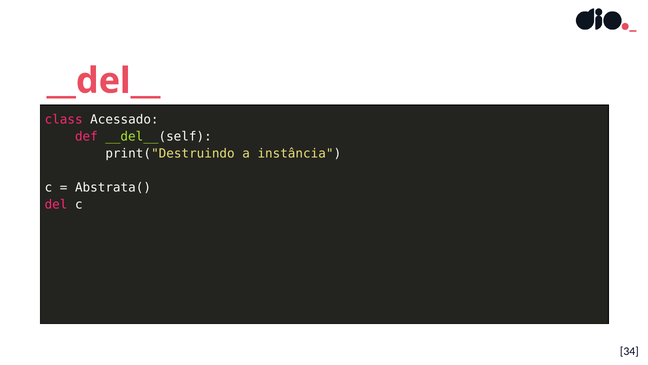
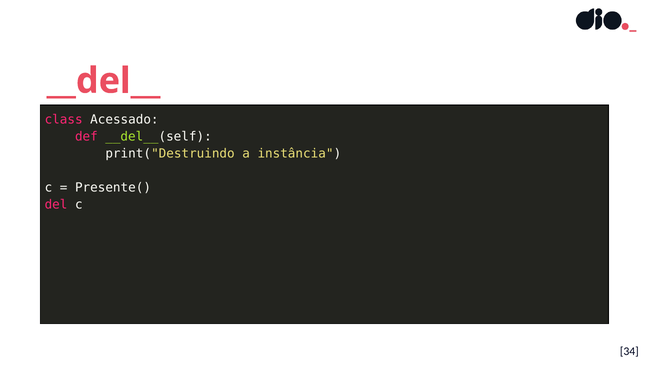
Abstrata(: Abstrata( -> Presente(
